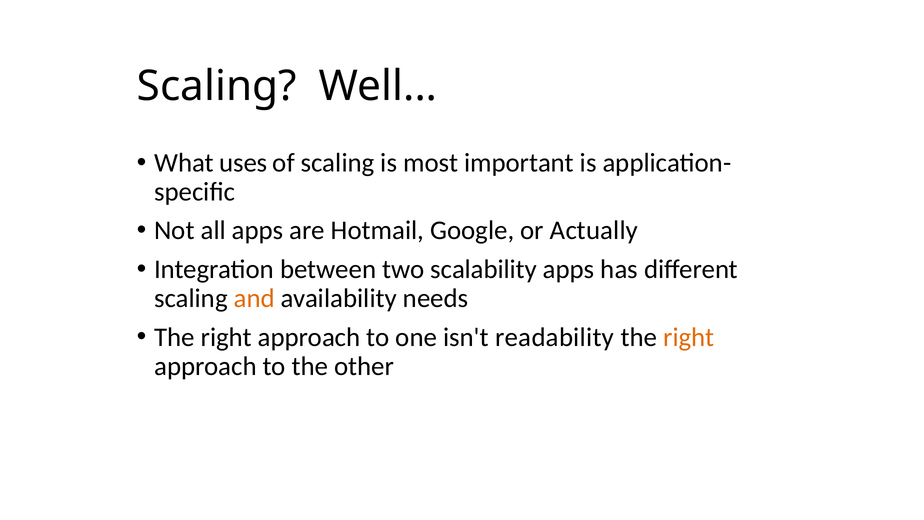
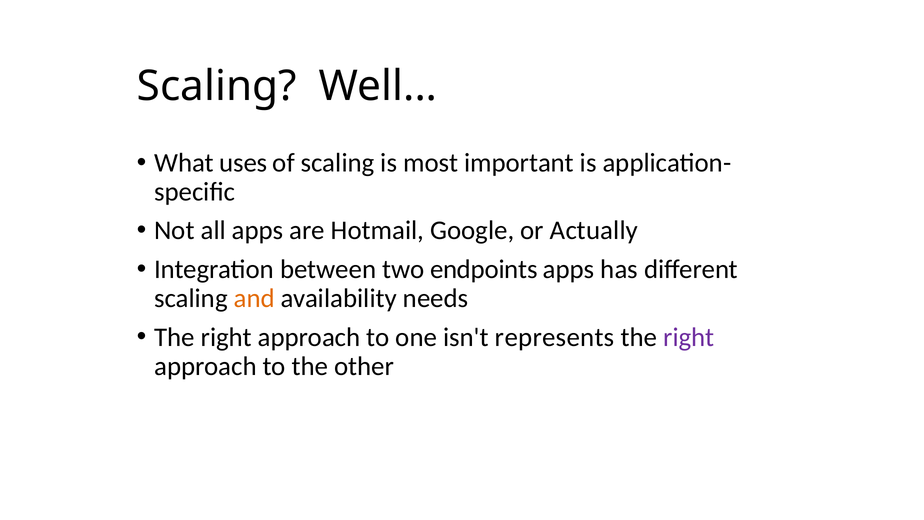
scalability: scalability -> endpoints
readability: readability -> represents
right at (689, 337) colour: orange -> purple
